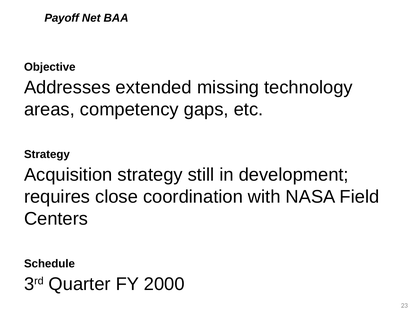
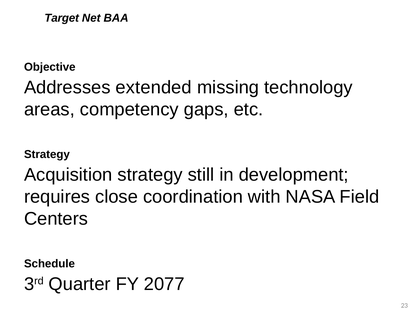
Payoff: Payoff -> Target
2000: 2000 -> 2077
